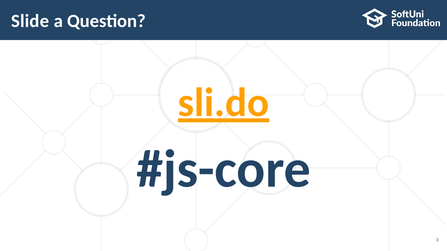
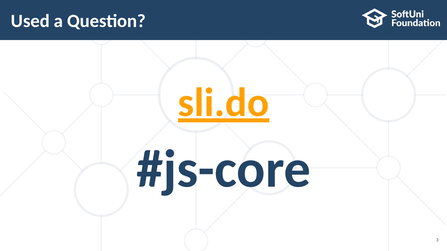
Slide: Slide -> Used
